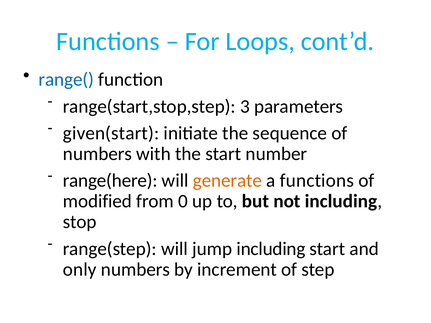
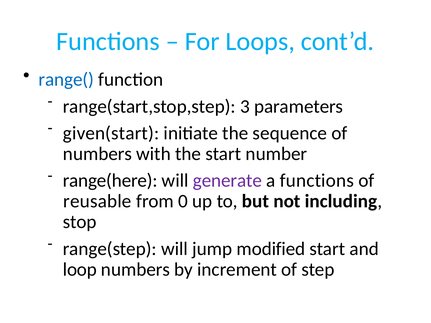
generate colour: orange -> purple
modified: modified -> reusable
jump including: including -> modified
only: only -> loop
